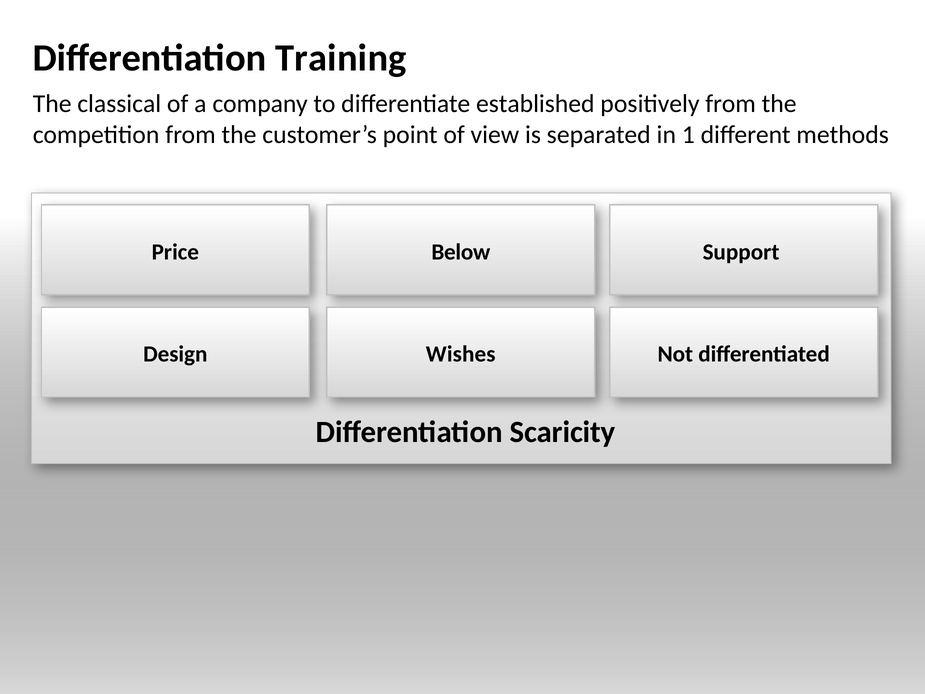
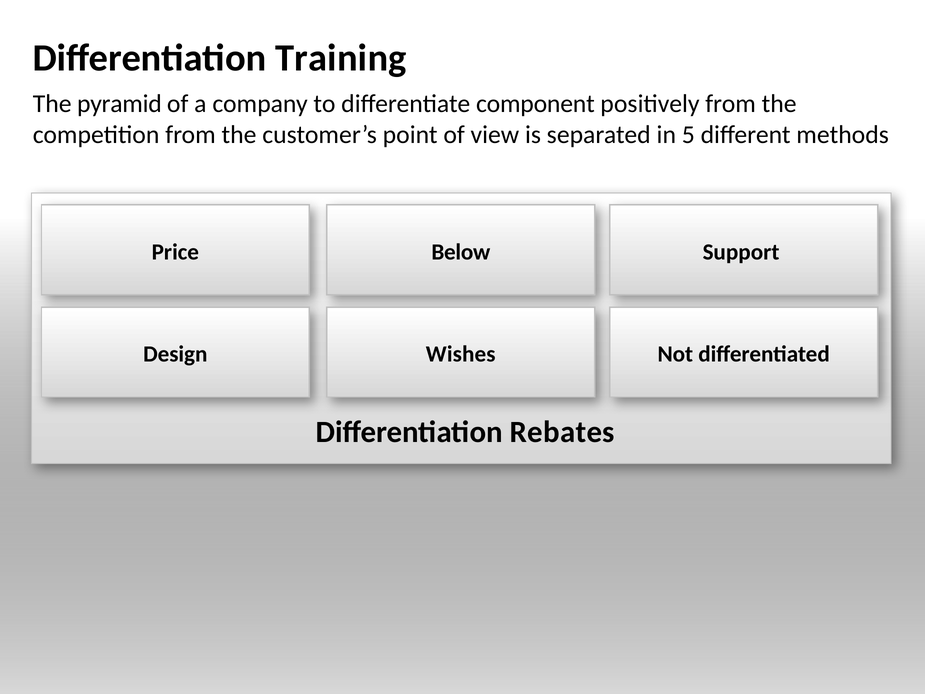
classical: classical -> pyramid
established: established -> component
1: 1 -> 5
Scaricity: Scaricity -> Rebates
